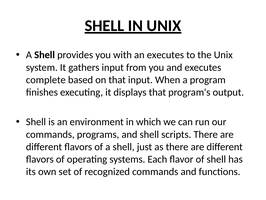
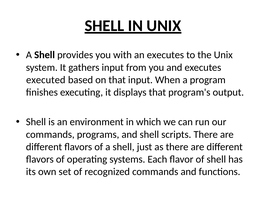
complete: complete -> executed
